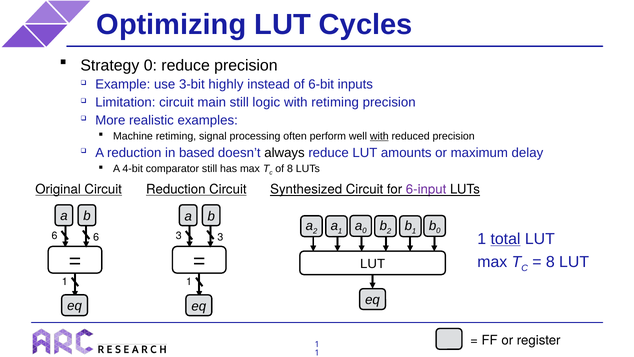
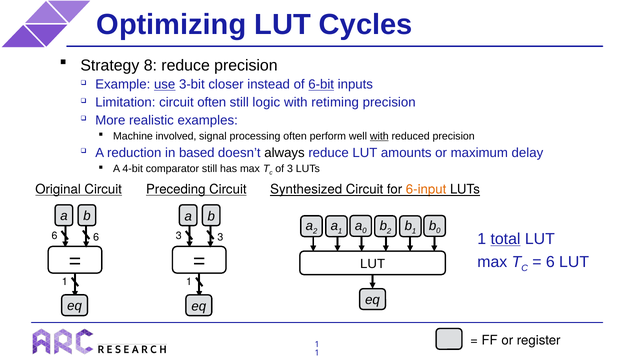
Strategy 0: 0 -> 8
use underline: none -> present
highly: highly -> closer
6-bit underline: none -> present
circuit main: main -> often
Machine retiming: retiming -> involved
of 8: 8 -> 3
Reduction at (176, 189): Reduction -> Preceding
6-input colour: purple -> orange
8 at (550, 262): 8 -> 6
